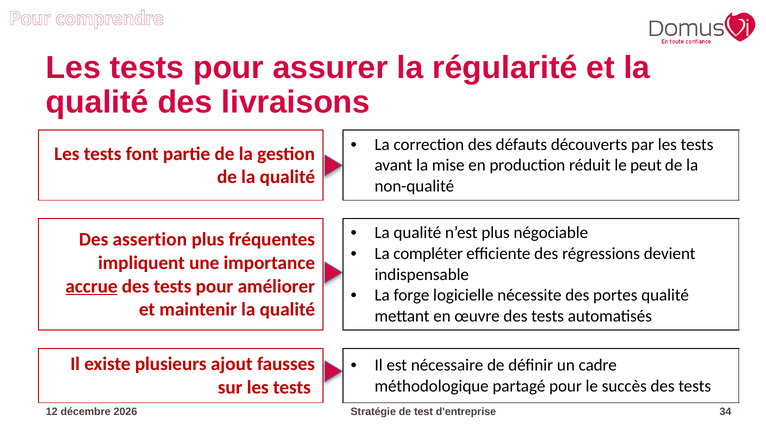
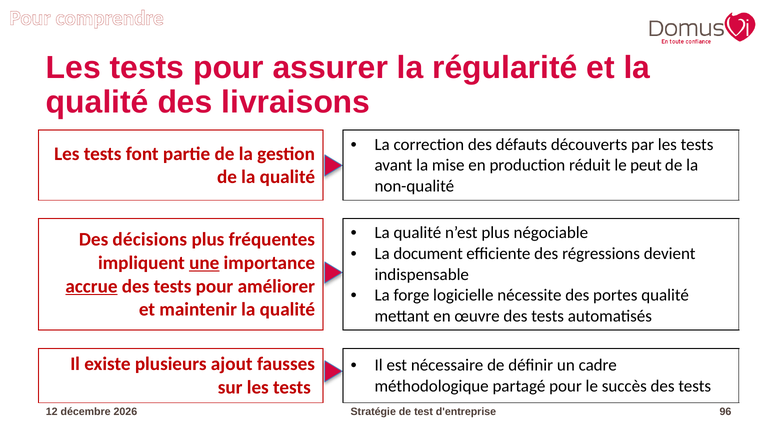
assertion: assertion -> décisions
compléter: compléter -> document
une underline: none -> present
34: 34 -> 96
